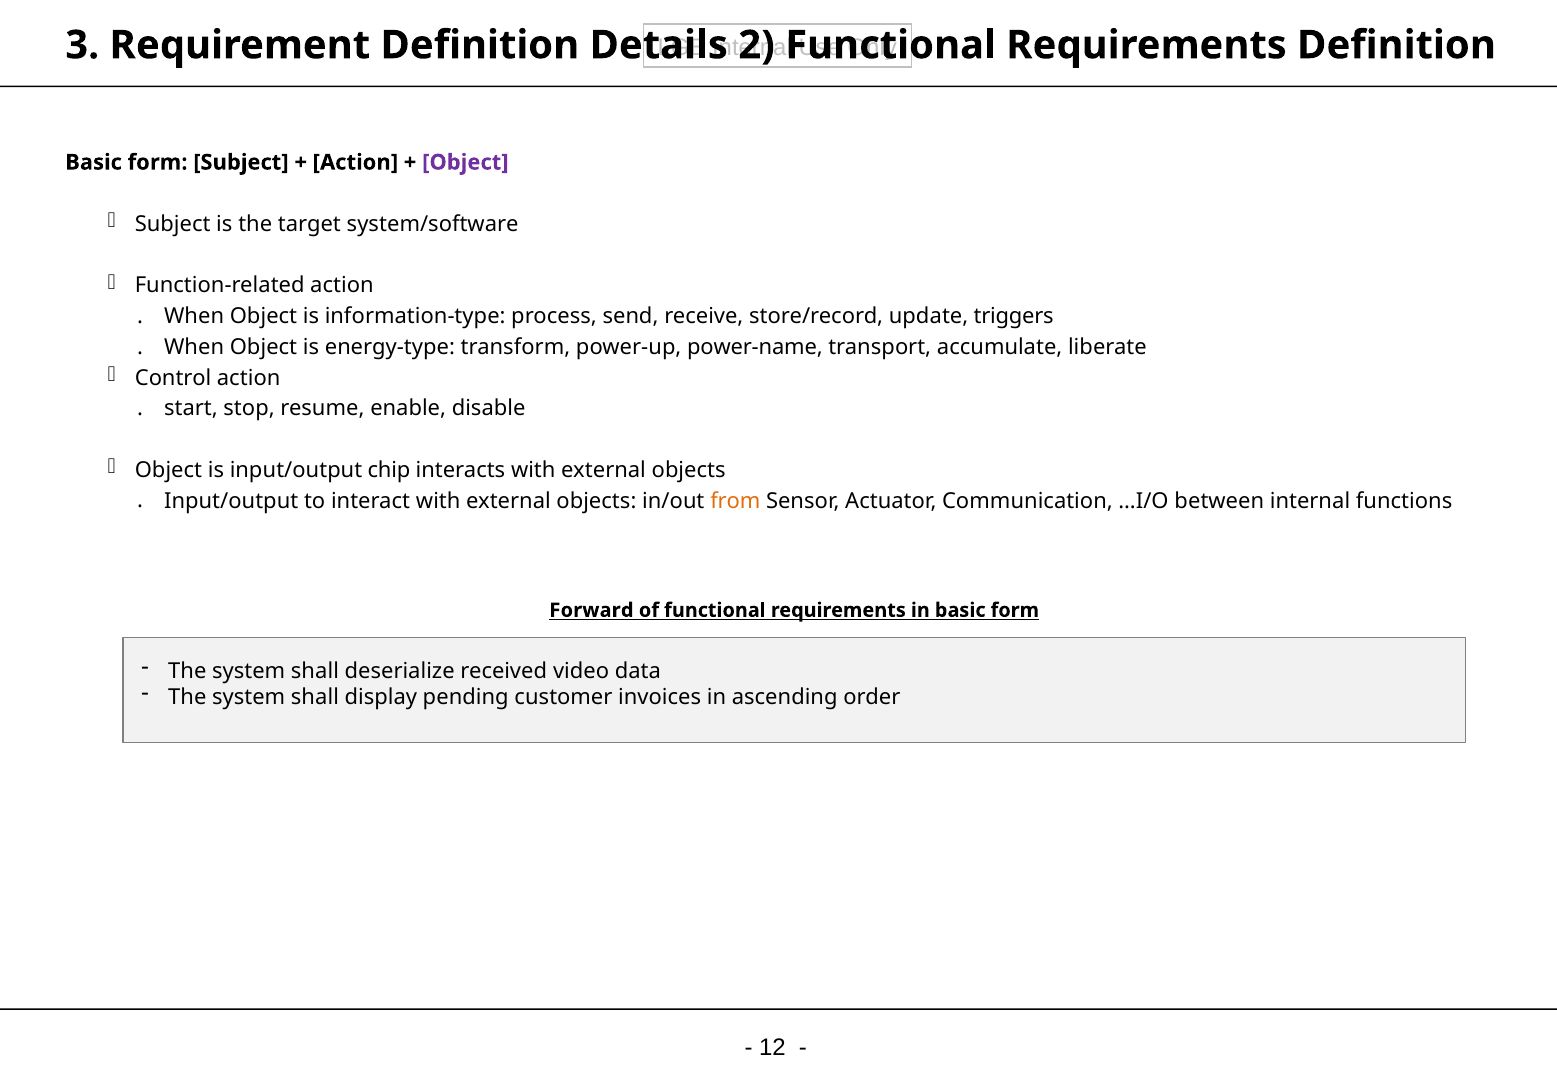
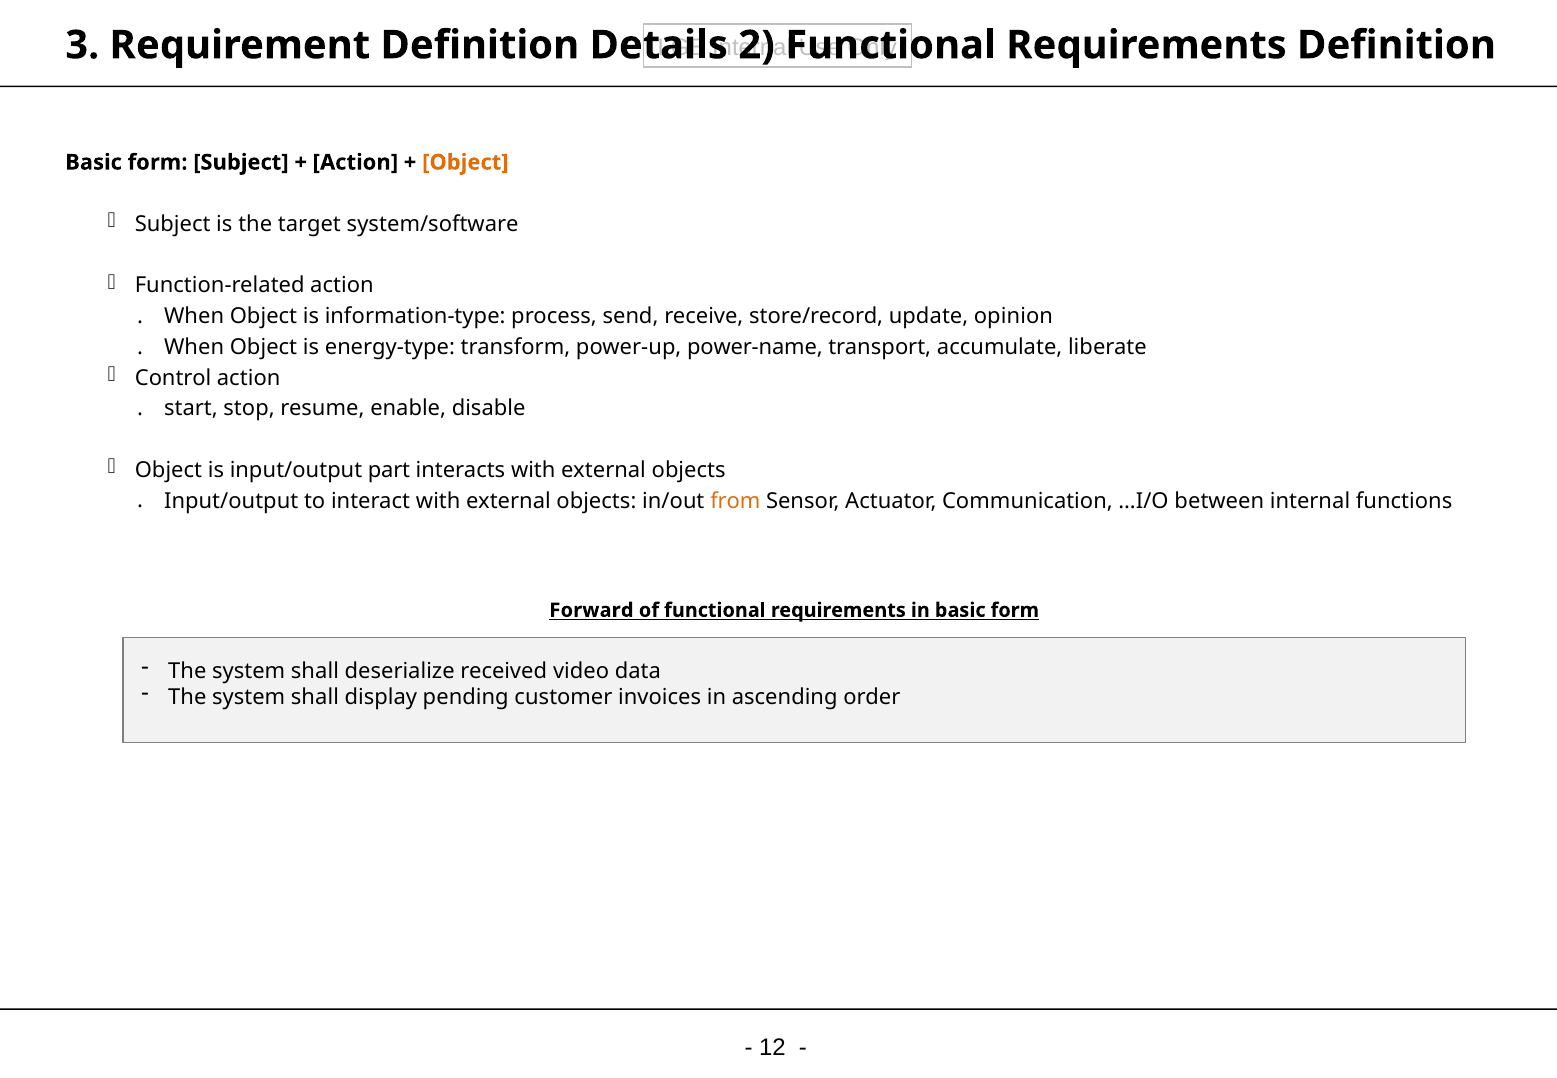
Object at (465, 162) colour: purple -> orange
triggers: triggers -> opinion
chip: chip -> part
